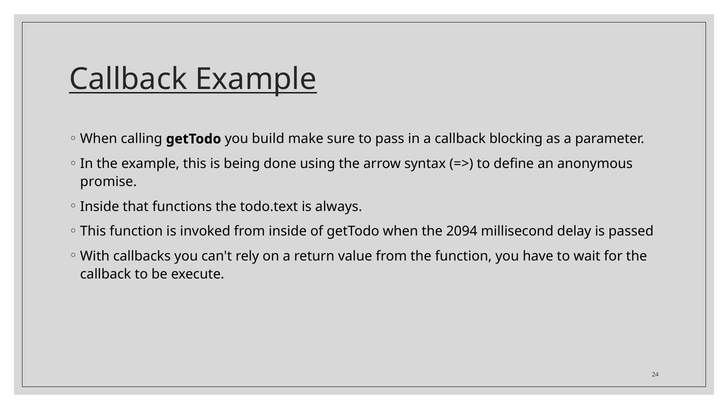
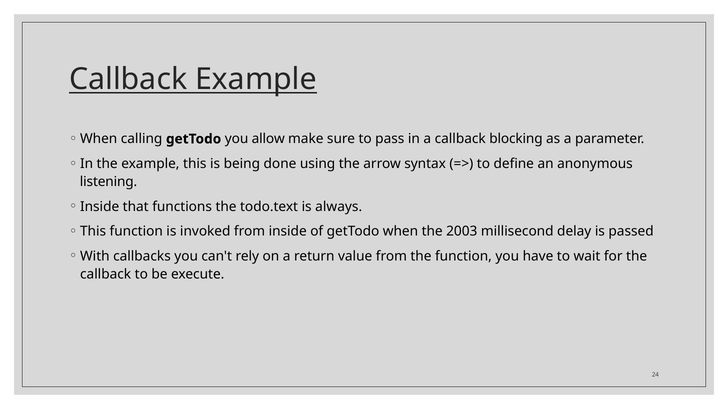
build: build -> allow
promise: promise -> listening
2094: 2094 -> 2003
